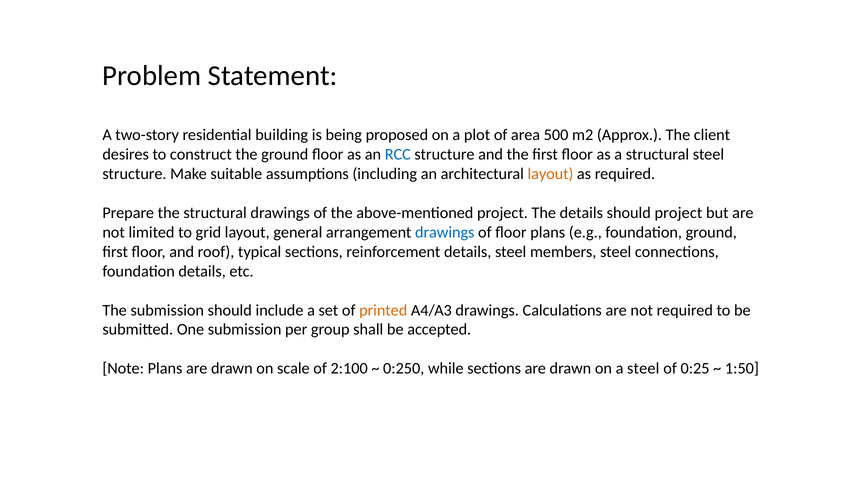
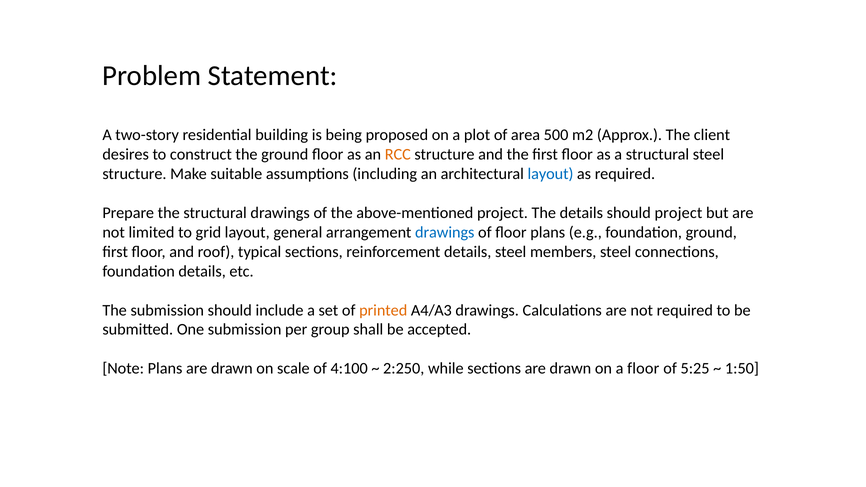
RCC colour: blue -> orange
layout at (551, 174) colour: orange -> blue
2:100: 2:100 -> 4:100
0:250: 0:250 -> 2:250
a steel: steel -> floor
0:25: 0:25 -> 5:25
